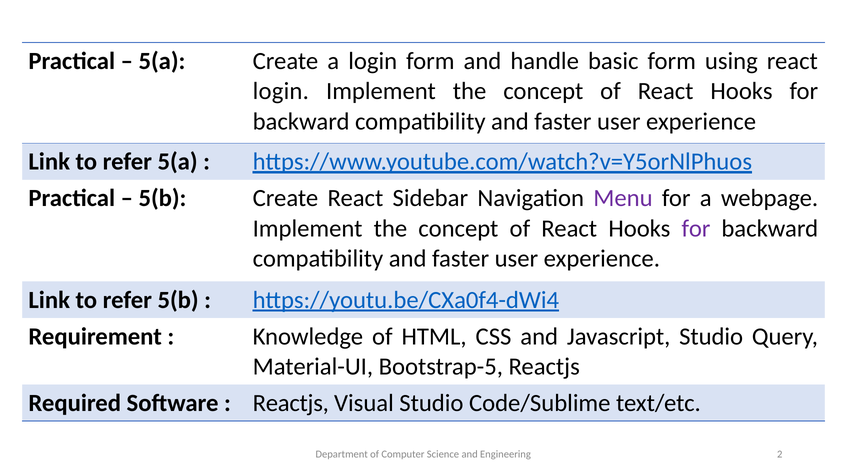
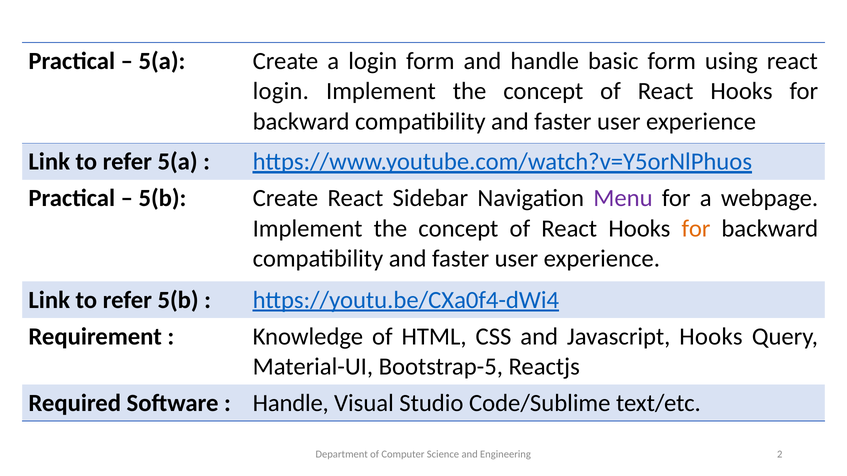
for at (696, 229) colour: purple -> orange
Javascript Studio: Studio -> Hooks
Reactjs at (291, 403): Reactjs -> Handle
